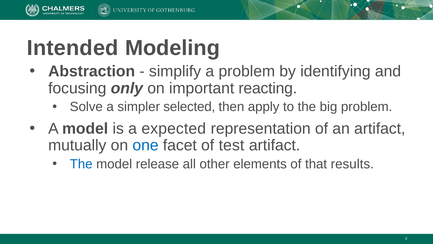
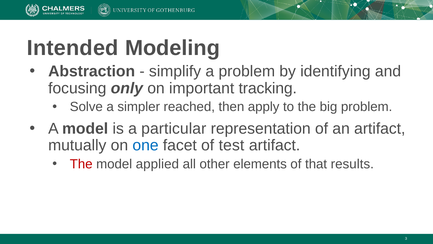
reacting: reacting -> tracking
selected: selected -> reached
expected: expected -> particular
The at (81, 164) colour: blue -> red
release: release -> applied
